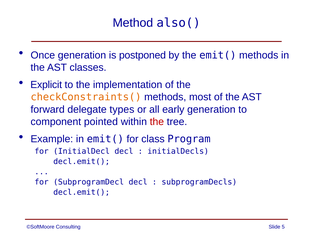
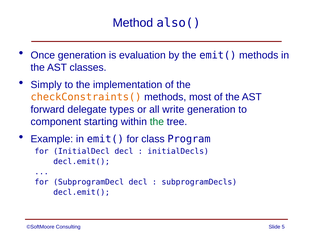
postponed: postponed -> evaluation
Explicit: Explicit -> Simply
early: early -> write
pointed: pointed -> starting
the at (157, 122) colour: red -> green
